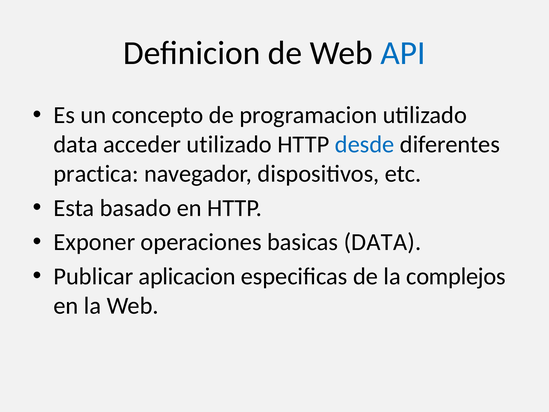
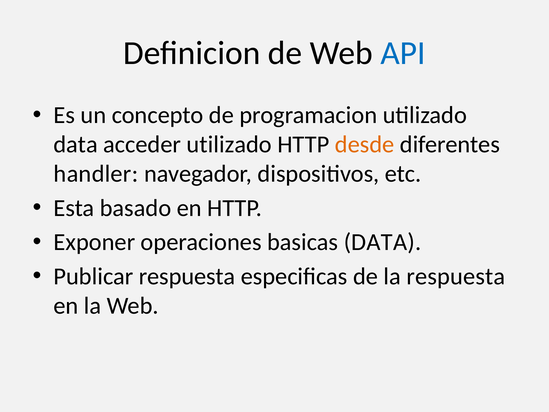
desde colour: blue -> orange
practica: practica -> handler
Publicar aplicacion: aplicacion -> respuesta
la complejos: complejos -> respuesta
